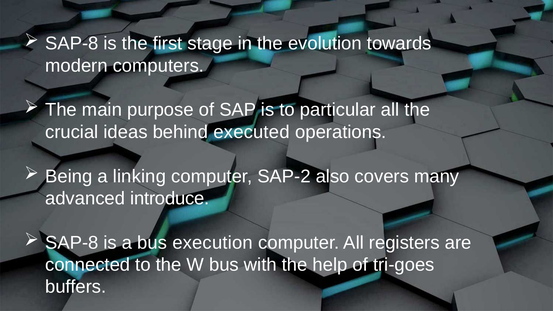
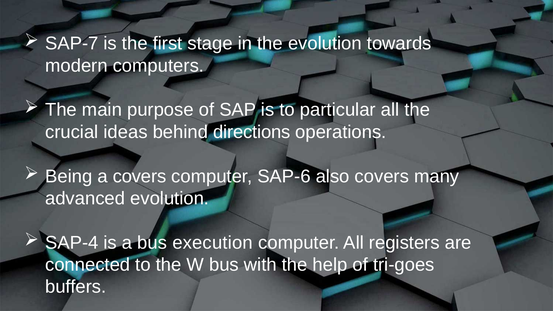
SAP-8 at (72, 44): SAP-8 -> SAP-7
executed: executed -> directions
a linking: linking -> covers
SAP-2: SAP-2 -> SAP-6
advanced introduce: introduce -> evolution
SAP-8 at (72, 243): SAP-8 -> SAP-4
